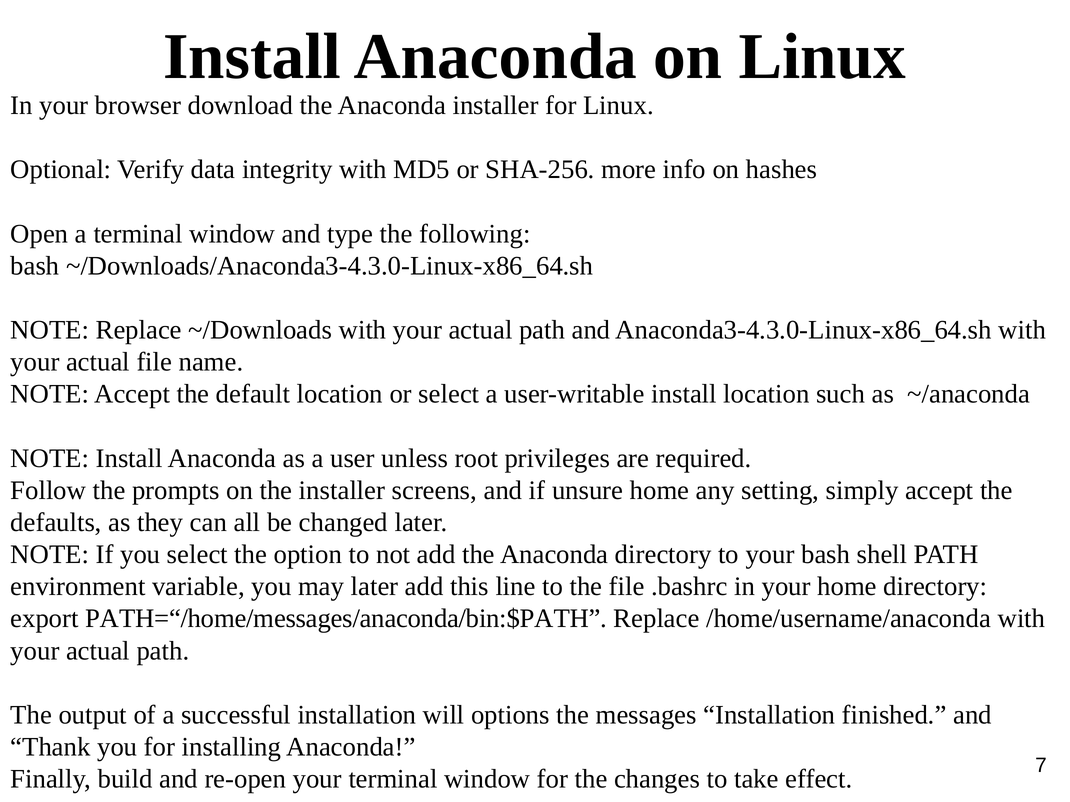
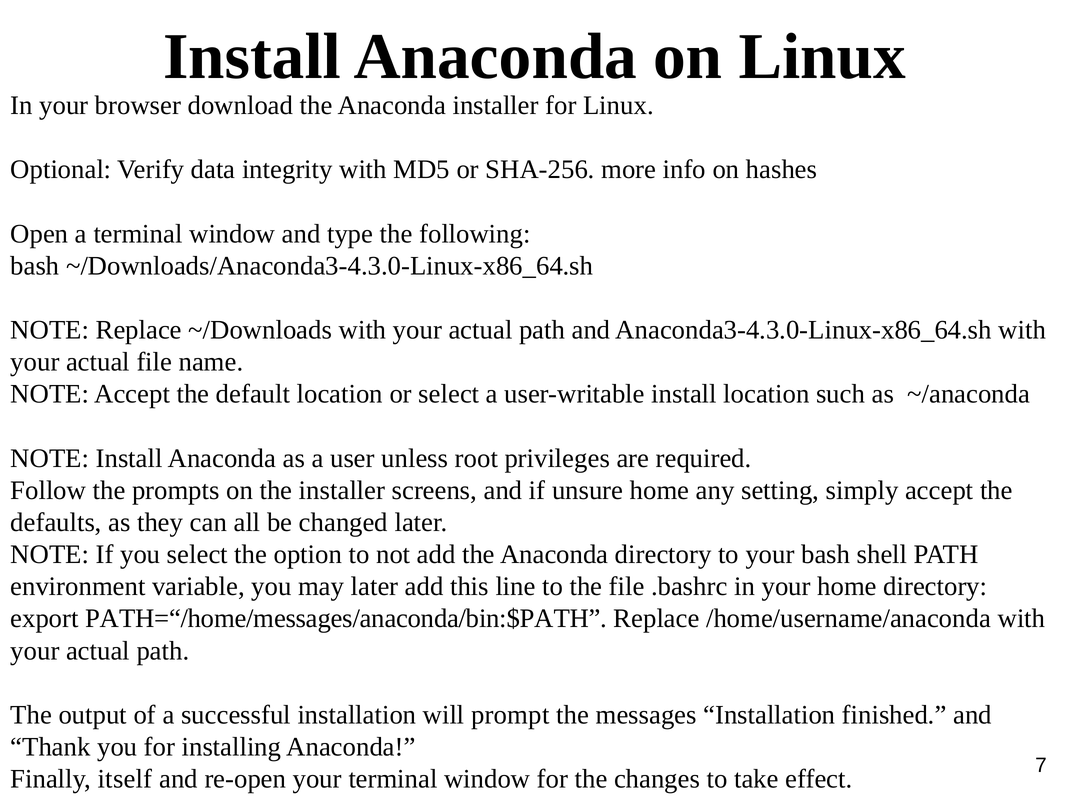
options: options -> prompt
build: build -> itself
